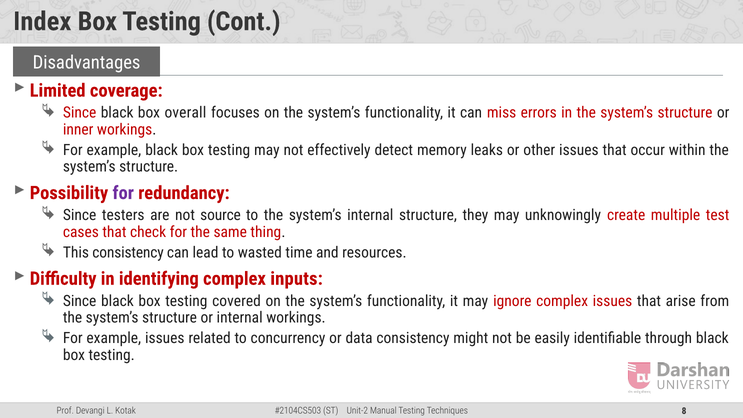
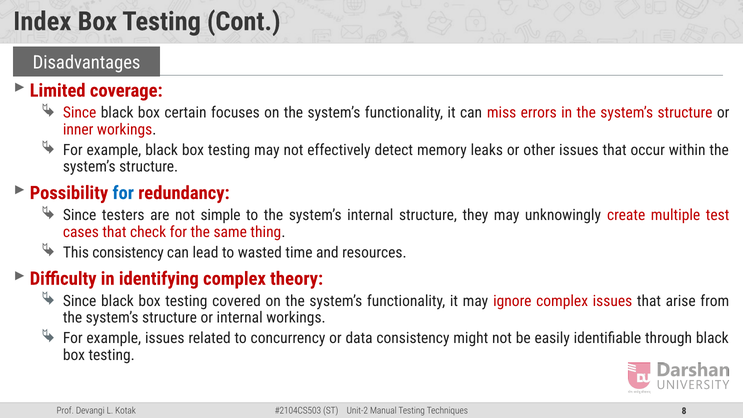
overall: overall -> certain
for at (123, 193) colour: purple -> blue
source: source -> simple
inputs: inputs -> theory
